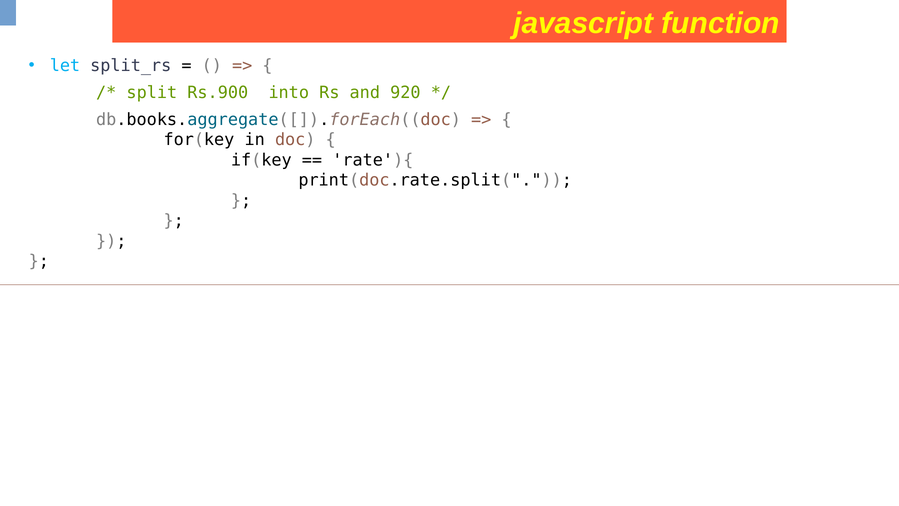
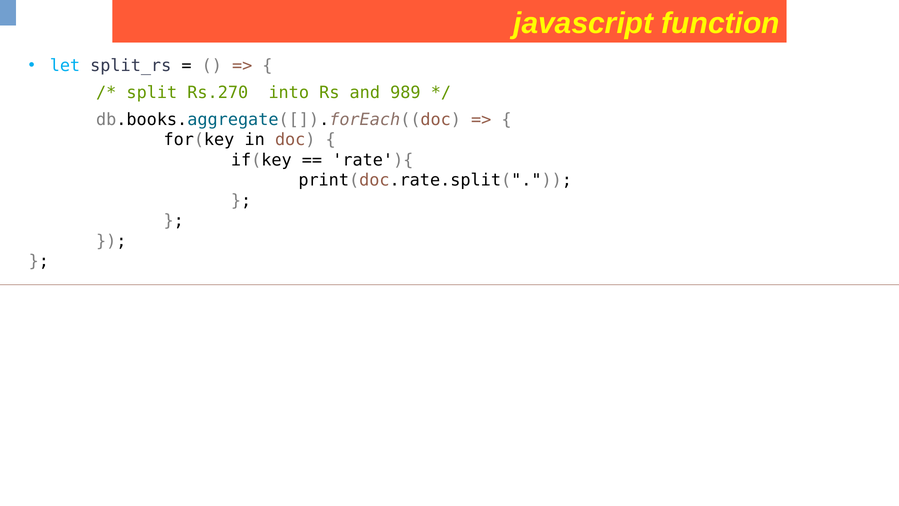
Rs.900: Rs.900 -> Rs.270
920: 920 -> 989
